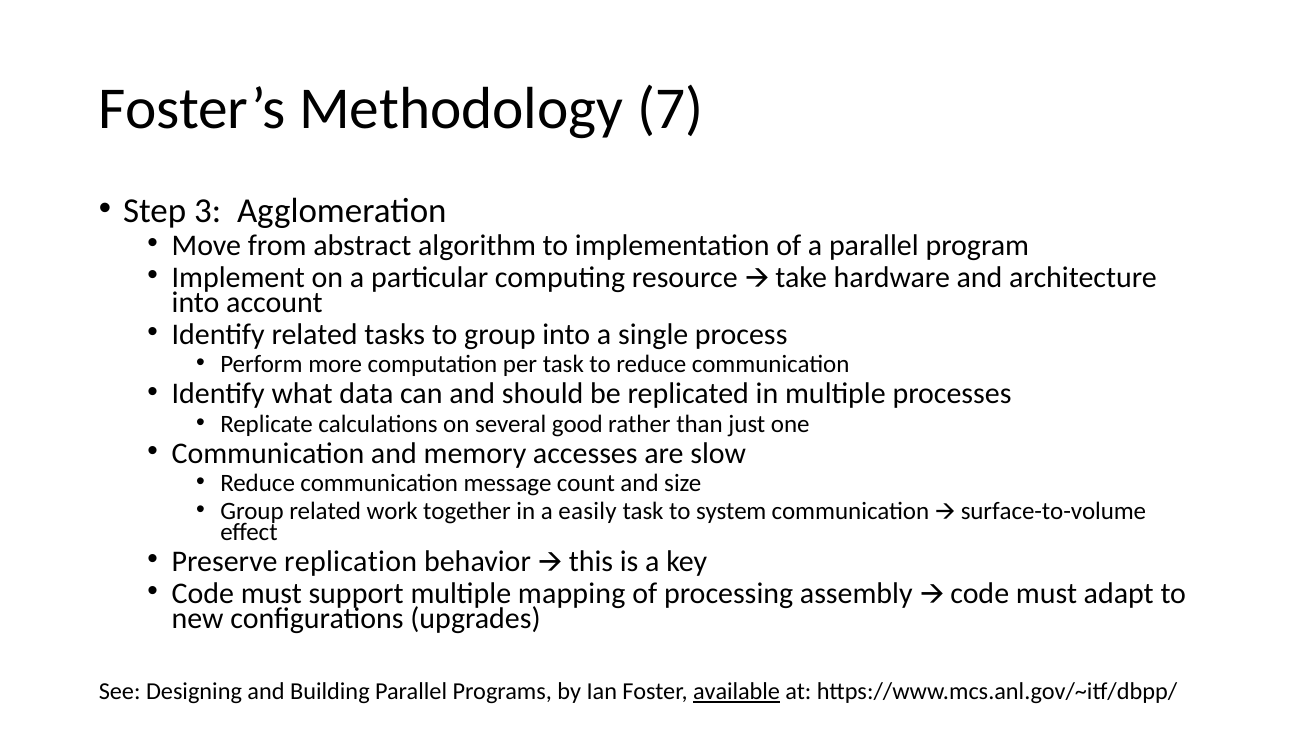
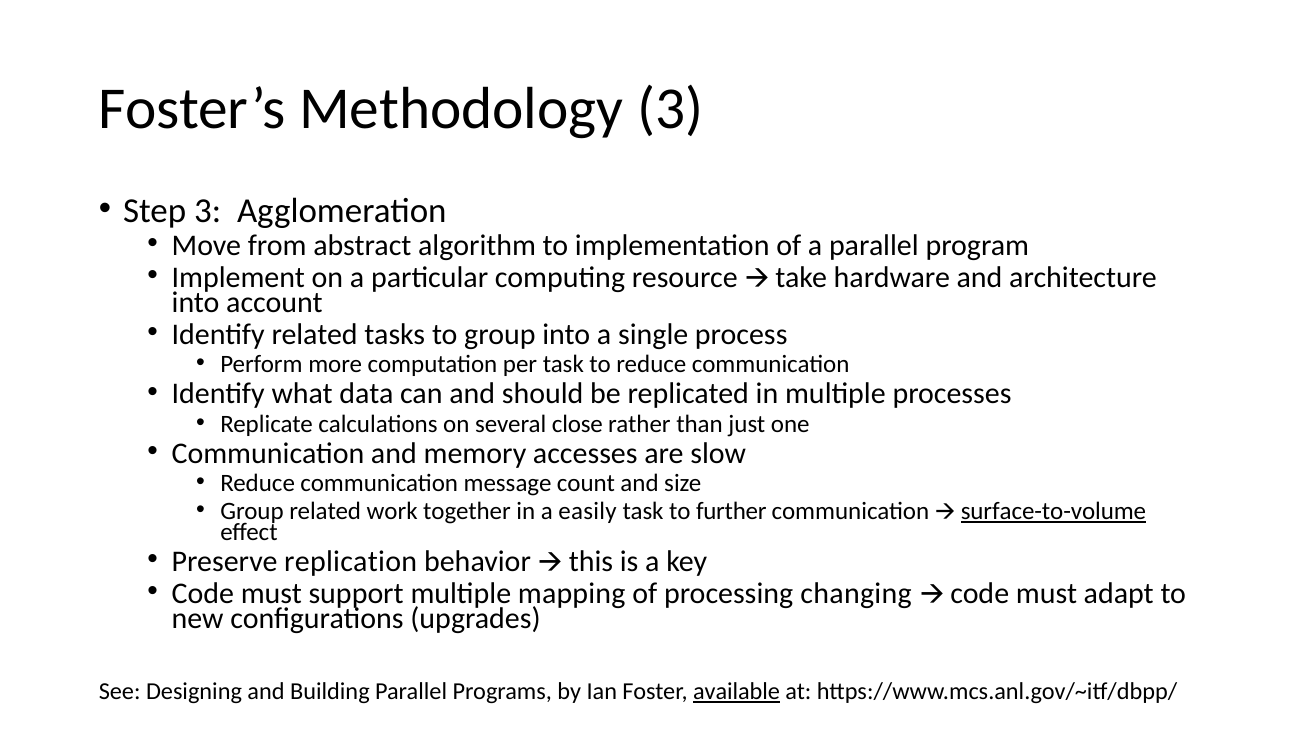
Methodology 7: 7 -> 3
good: good -> close
system: system -> further
surface-to-volume underline: none -> present
assembly: assembly -> changing
